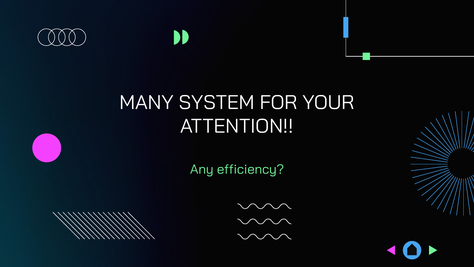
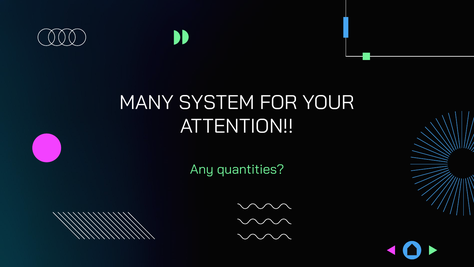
efficiency: efficiency -> quantities
